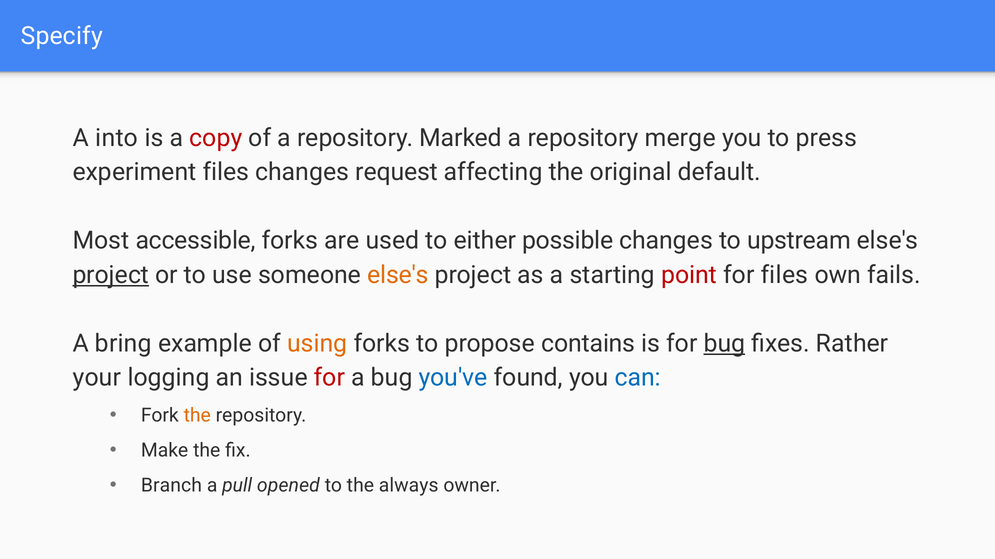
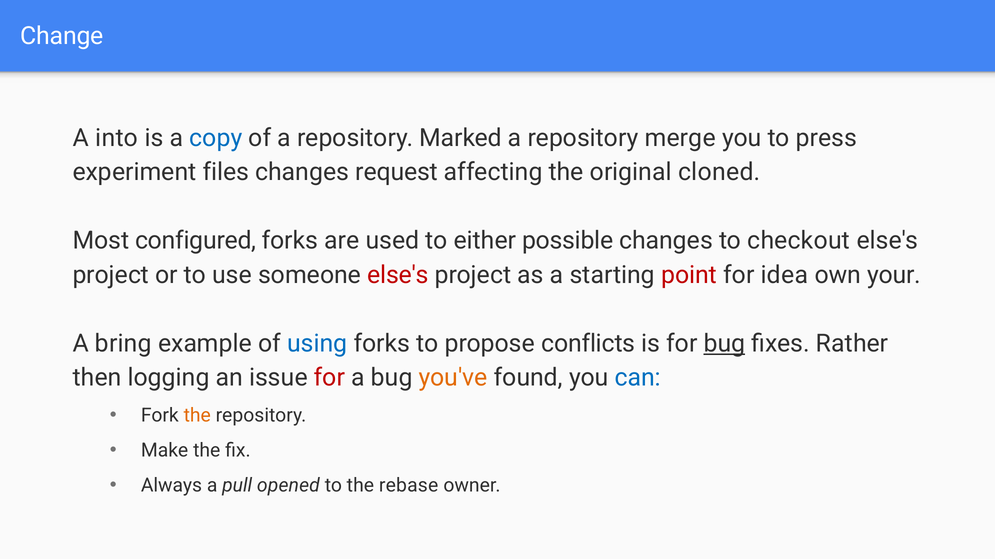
Specify: Specify -> Change
copy colour: red -> blue
default: default -> cloned
accessible: accessible -> configured
upstream: upstream -> checkout
project at (111, 275) underline: present -> none
else's at (398, 275) colour: orange -> red
for files: files -> idea
fails: fails -> your
using colour: orange -> blue
contains: contains -> conflicts
your: your -> then
you've colour: blue -> orange
Branch: Branch -> Always
always: always -> rebase
